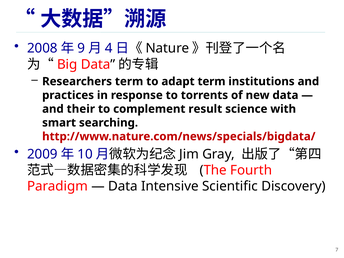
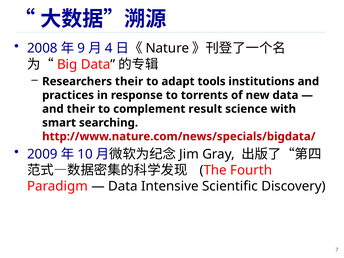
Researchers term: term -> their
adapt term: term -> tools
